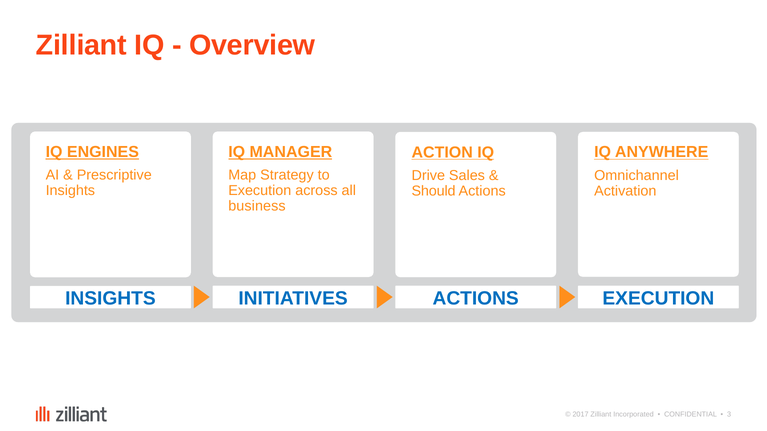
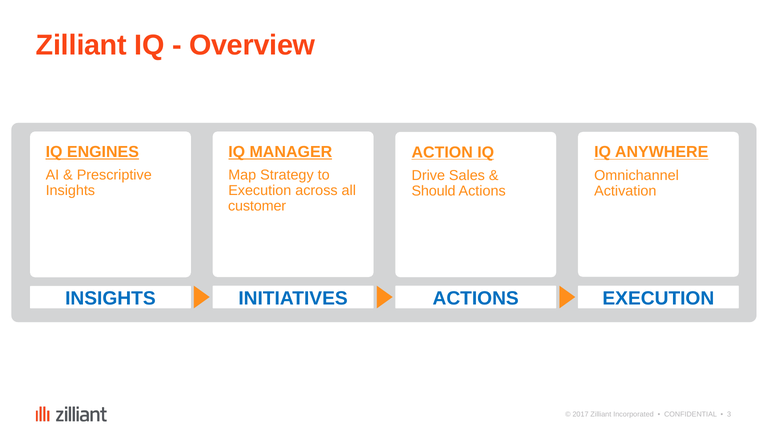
business: business -> customer
